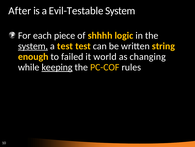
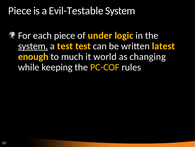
After at (20, 11): After -> Piece
shhhh: shhhh -> under
string: string -> latest
failed: failed -> much
keeping underline: present -> none
